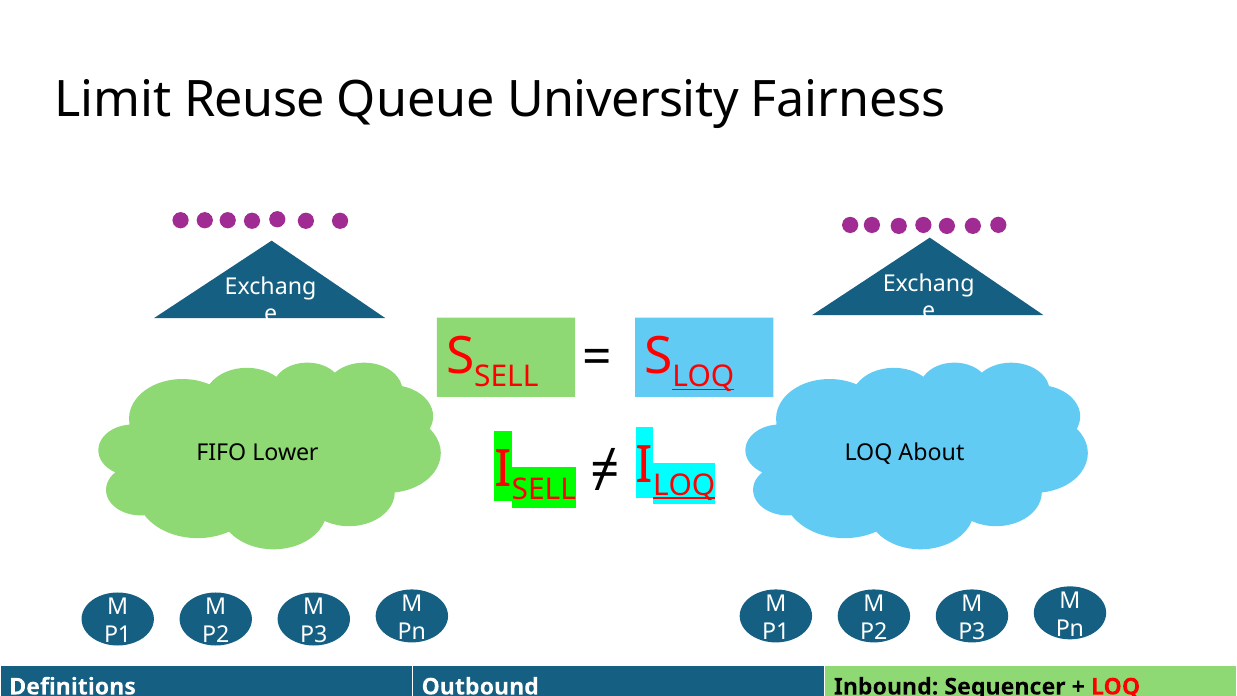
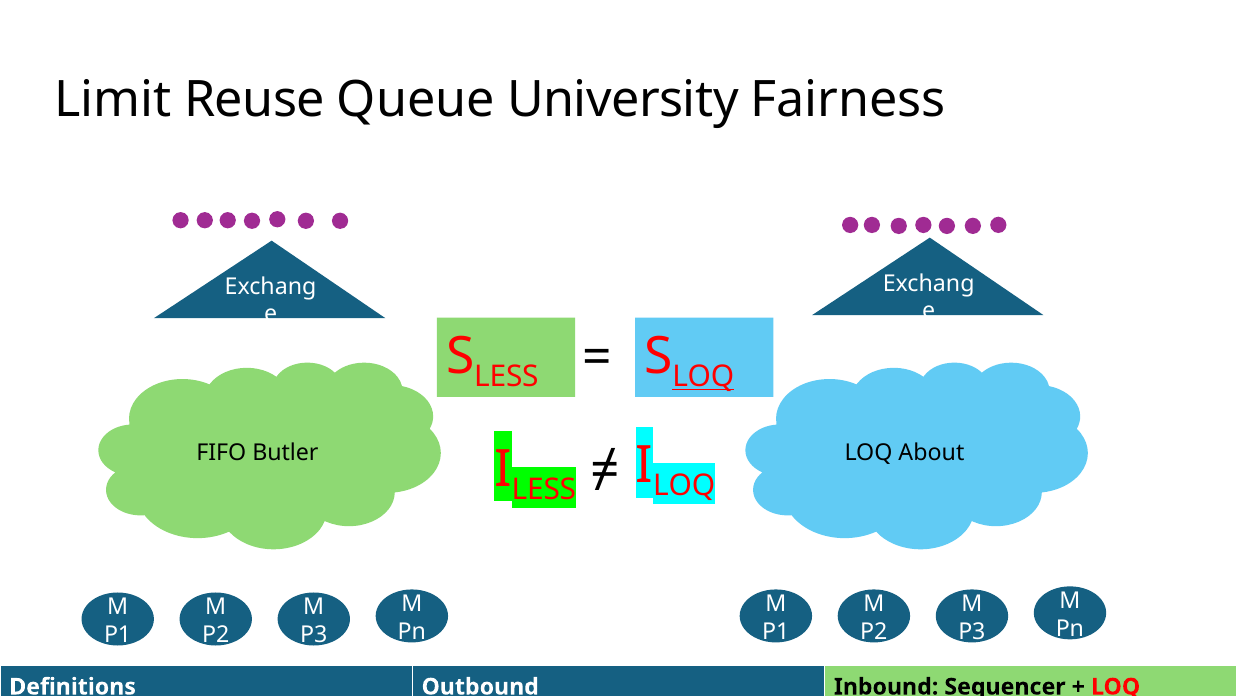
SELL at (506, 377): SELL -> LESS
Lower: Lower -> Butler
SELL at (544, 489): SELL -> LESS
LOQ at (684, 485) underline: present -> none
